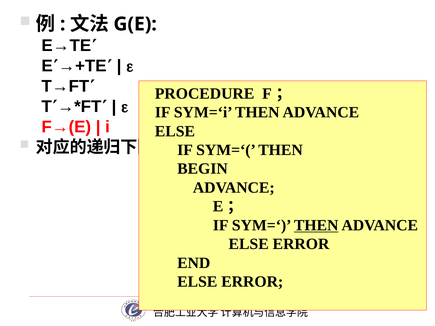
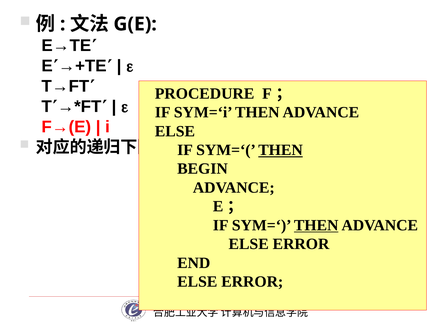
THEN at (281, 150) underline: none -> present
